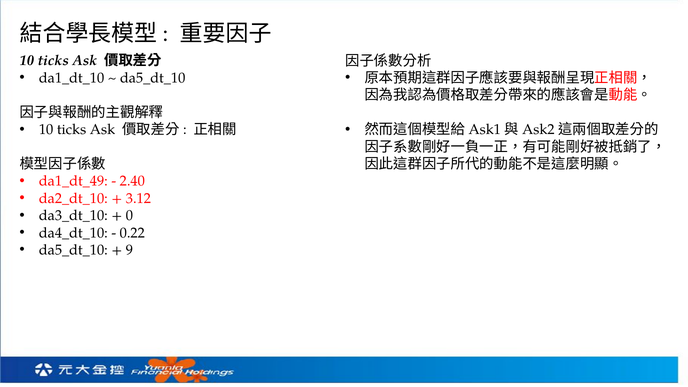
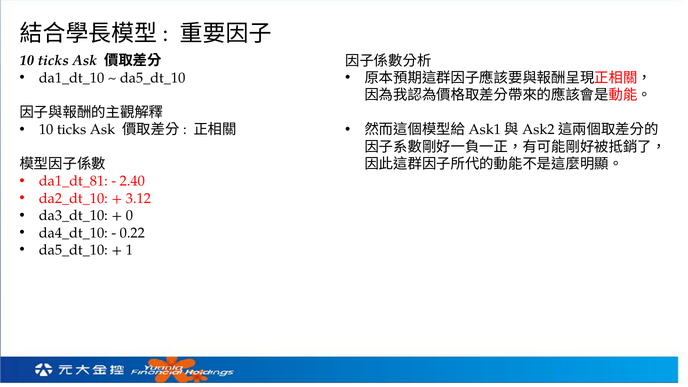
da1_dt_49: da1_dt_49 -> da1_dt_81
9: 9 -> 1
